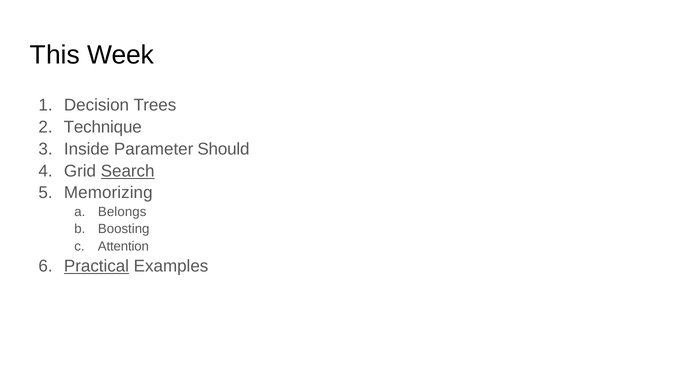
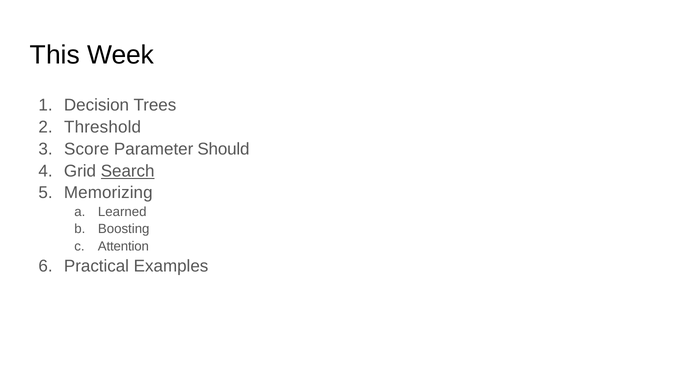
Technique: Technique -> Threshold
Inside: Inside -> Score
Belongs: Belongs -> Learned
Practical underline: present -> none
